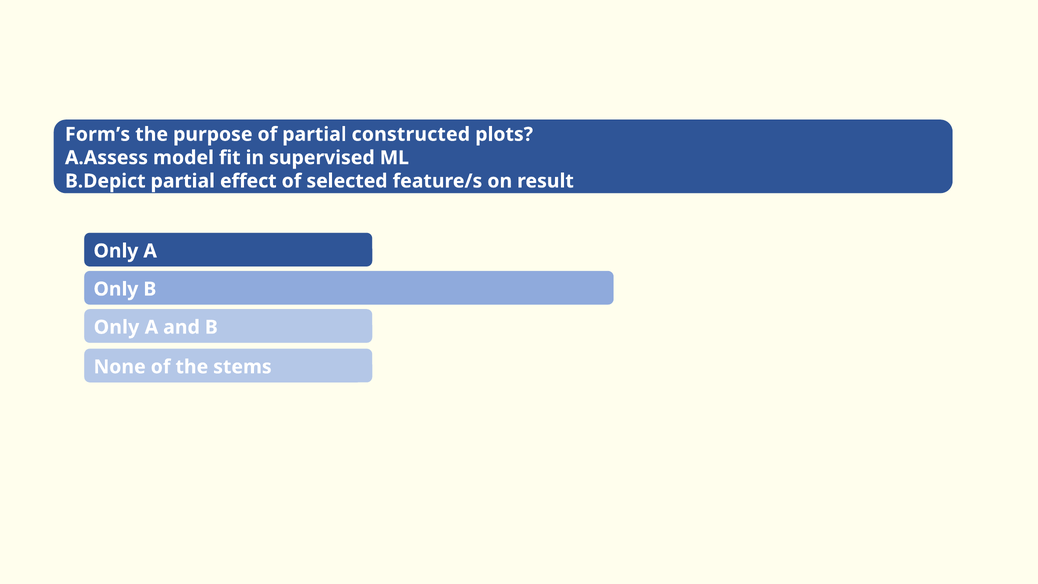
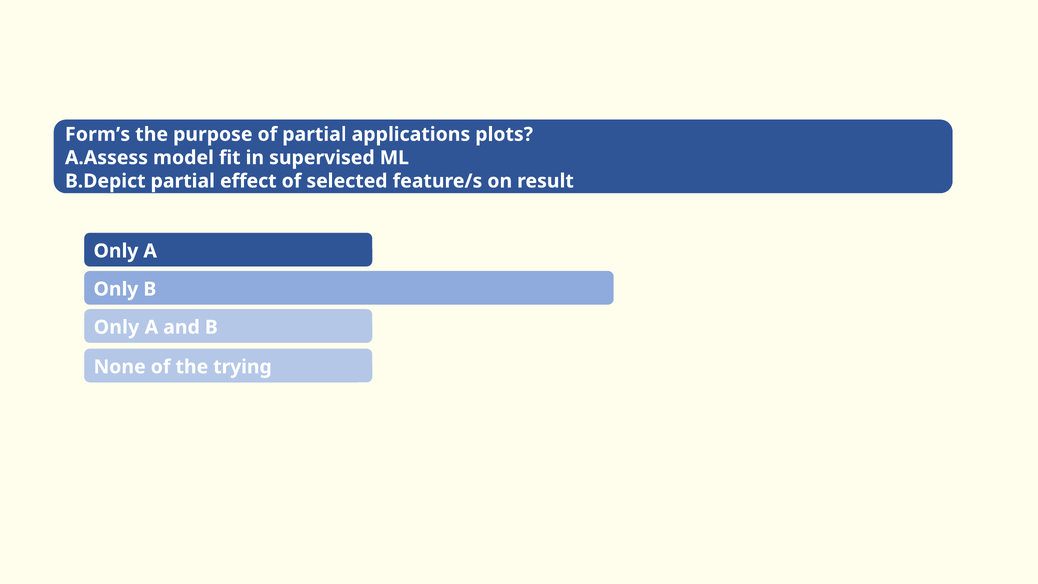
constructed: constructed -> applications
stems: stems -> trying
